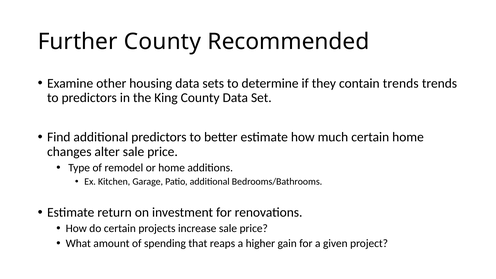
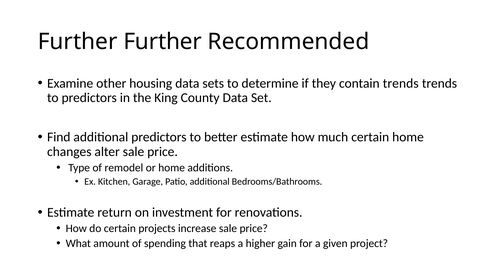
Further County: County -> Further
